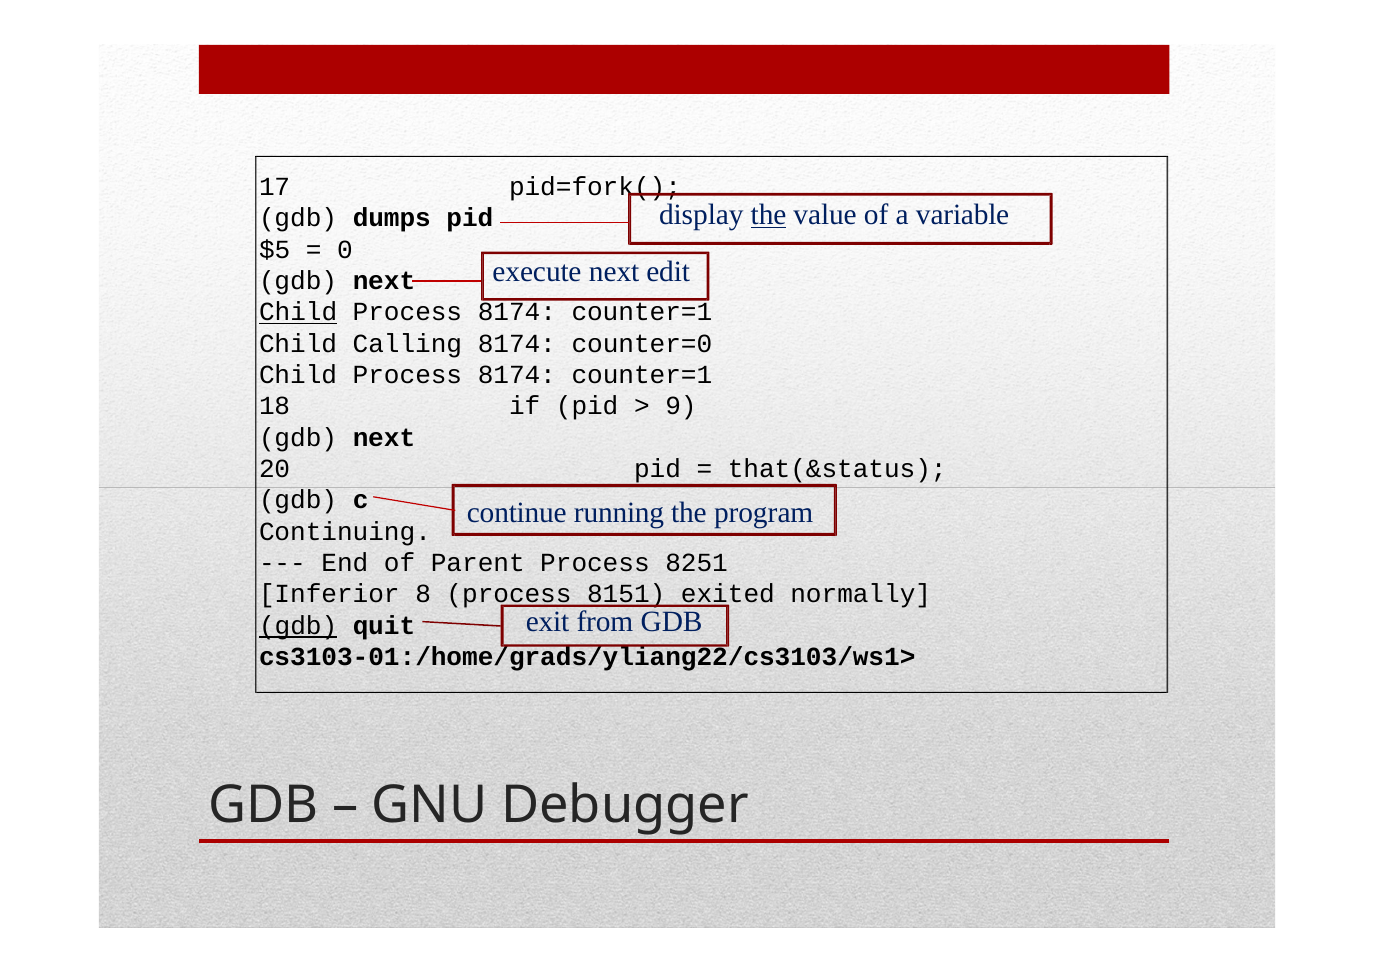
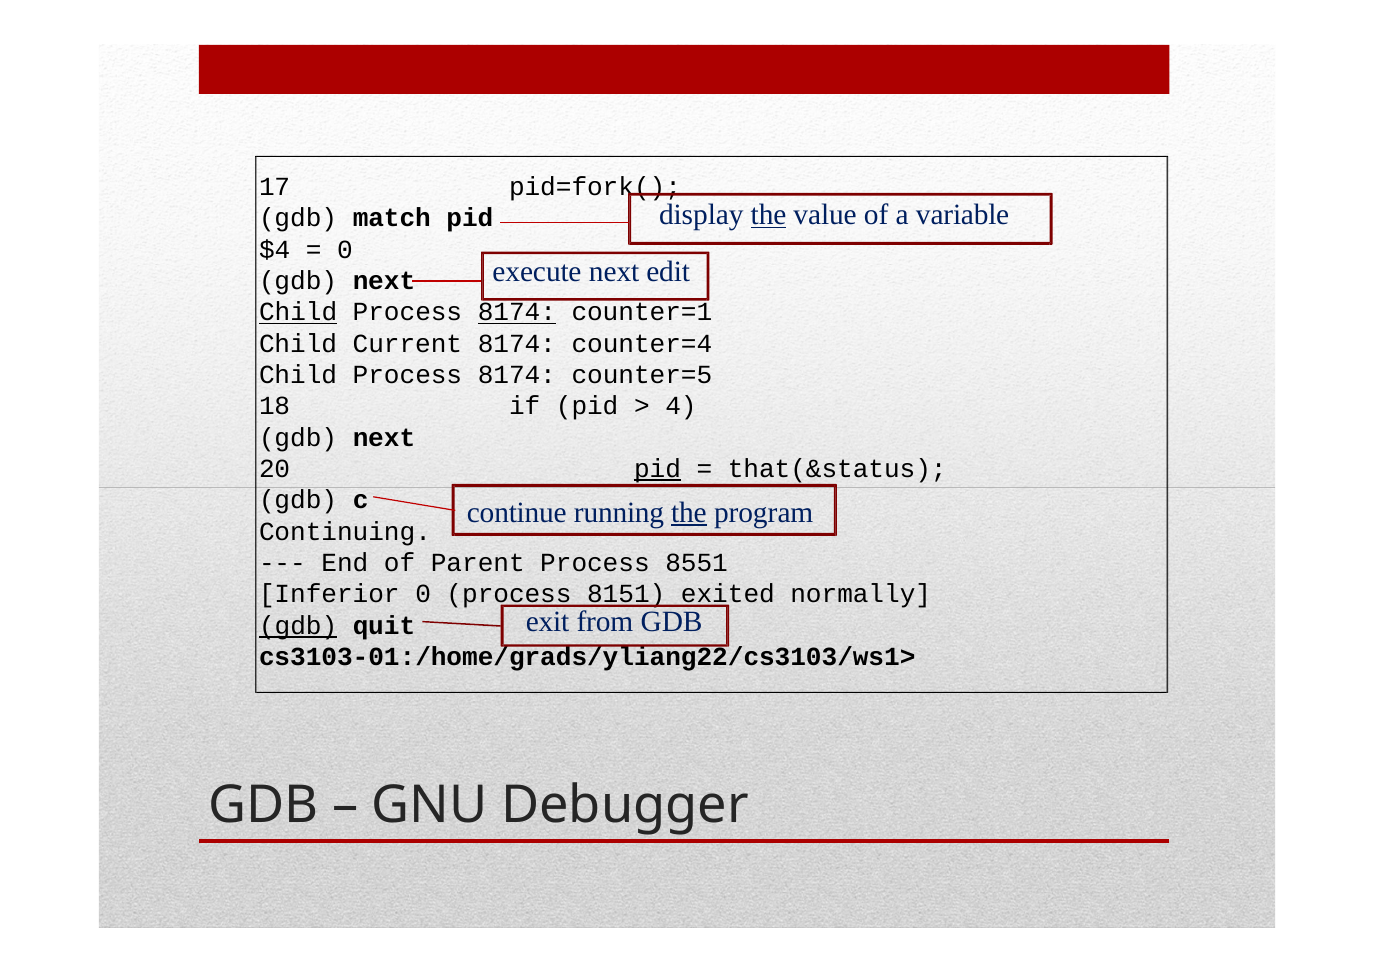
dumps: dumps -> match
$5: $5 -> $4
8174 at (517, 312) underline: none -> present
Calling: Calling -> Current
counter=0: counter=0 -> counter=4
counter=1 at (642, 375): counter=1 -> counter=5
9: 9 -> 4
pid at (658, 469) underline: none -> present
the at (689, 512) underline: none -> present
8251: 8251 -> 8551
Inferior 8: 8 -> 0
